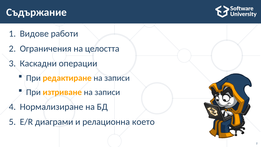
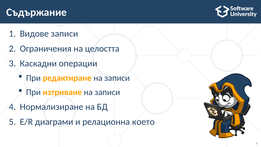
Видове работи: работи -> записи
